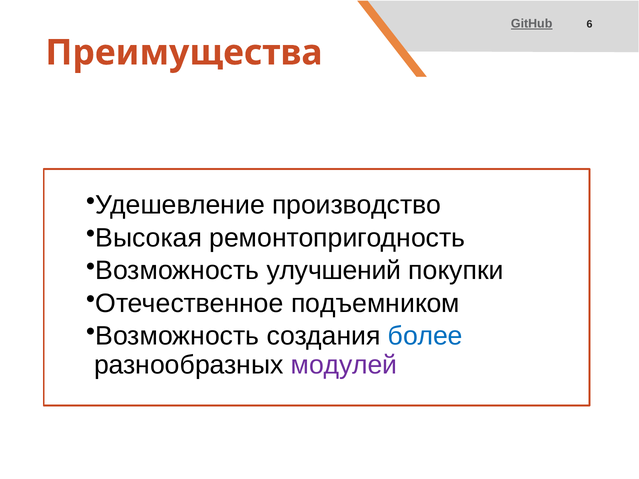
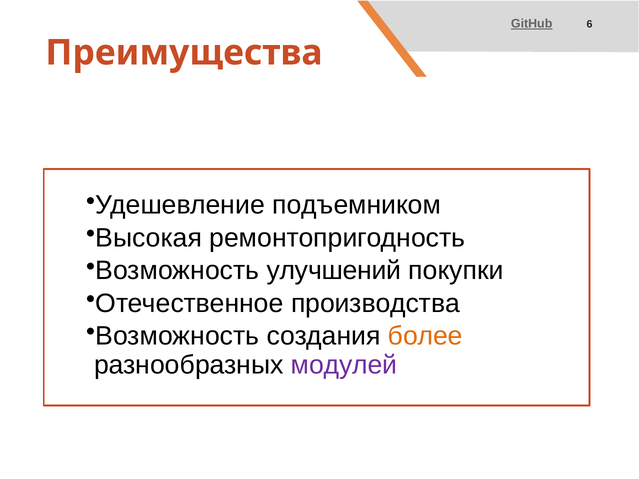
производство: производство -> подъемником
подъемником: подъемником -> производства
более colour: blue -> orange
